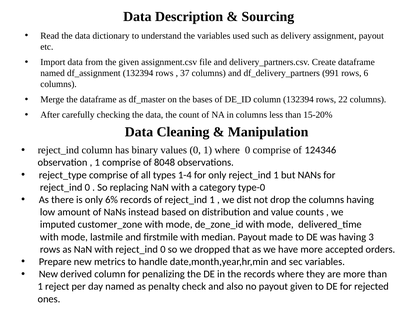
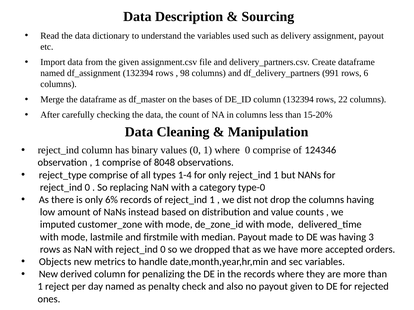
37: 37 -> 98
Prepare: Prepare -> Objects
